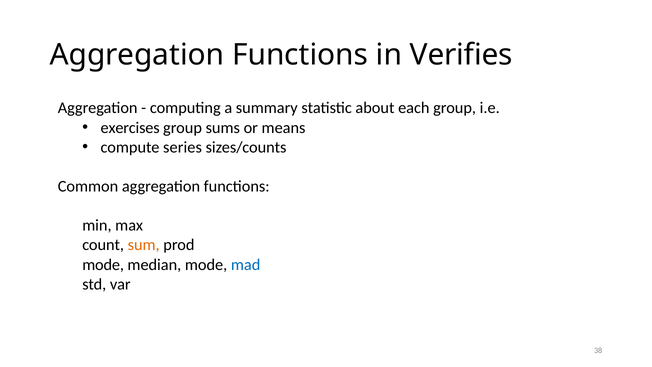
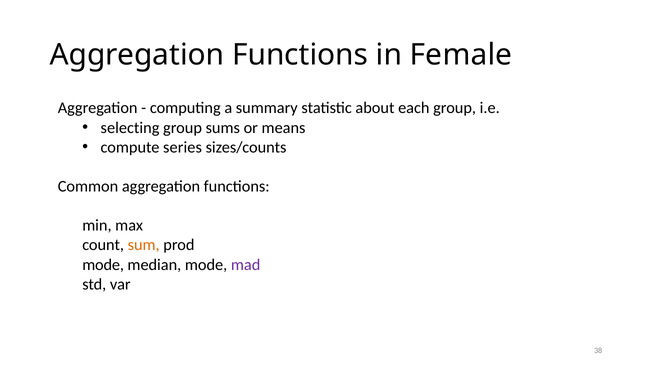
Verifies: Verifies -> Female
exercises: exercises -> selecting
mad colour: blue -> purple
